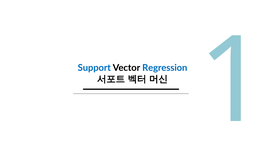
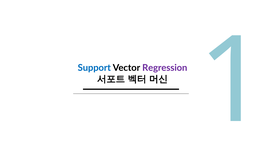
Regression colour: blue -> purple
